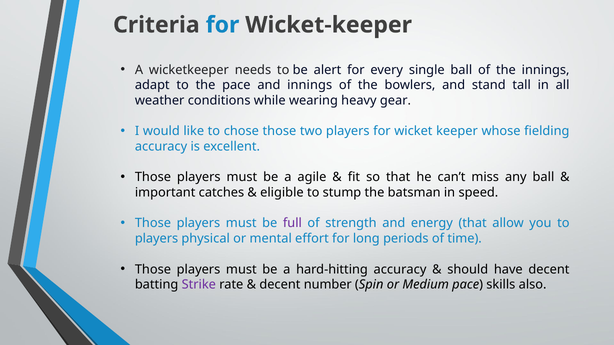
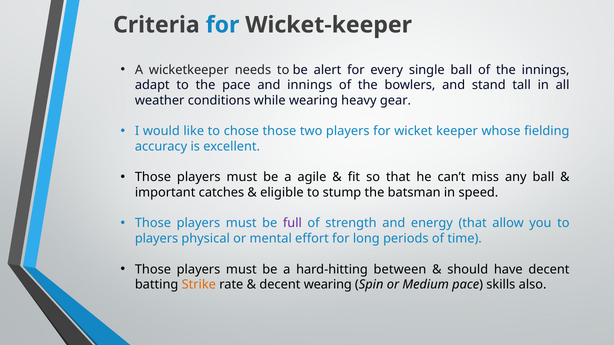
hard-hitting accuracy: accuracy -> between
Strike colour: purple -> orange
decent number: number -> wearing
